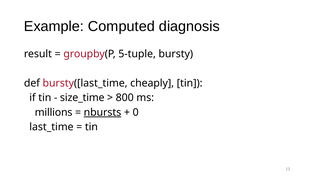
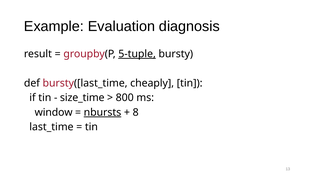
Computed: Computed -> Evaluation
5-tuple underline: none -> present
millions: millions -> window
0: 0 -> 8
